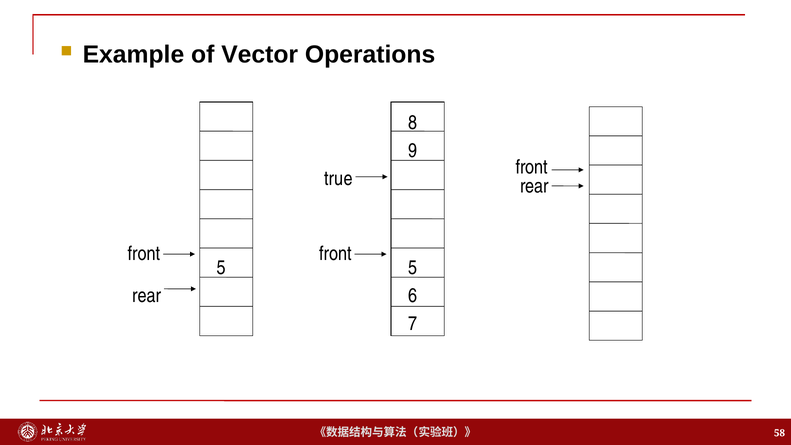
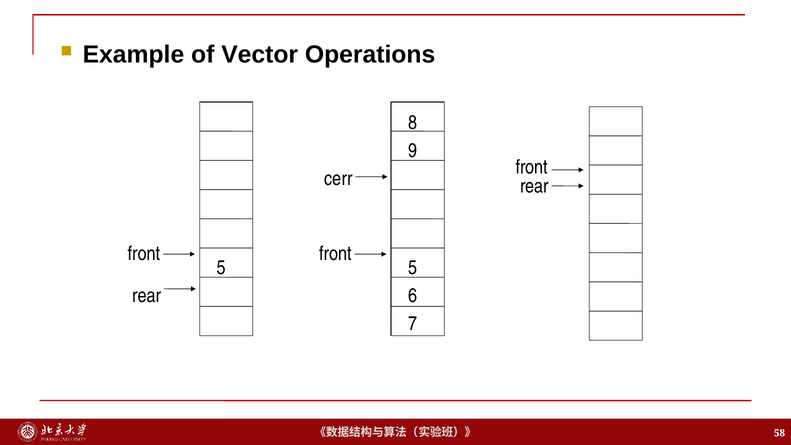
true: true -> cerr
